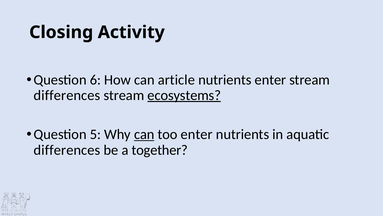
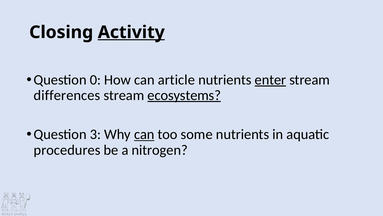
Activity underline: none -> present
6: 6 -> 0
enter at (270, 80) underline: none -> present
5: 5 -> 3
too enter: enter -> some
differences at (67, 150): differences -> procedures
together: together -> nitrogen
